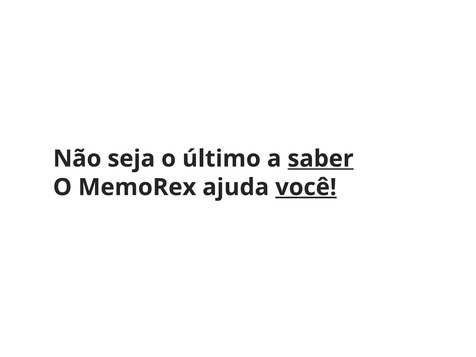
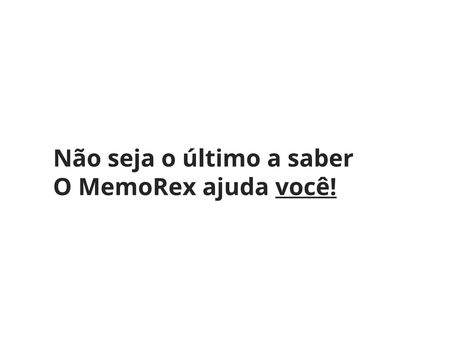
saber underline: present -> none
